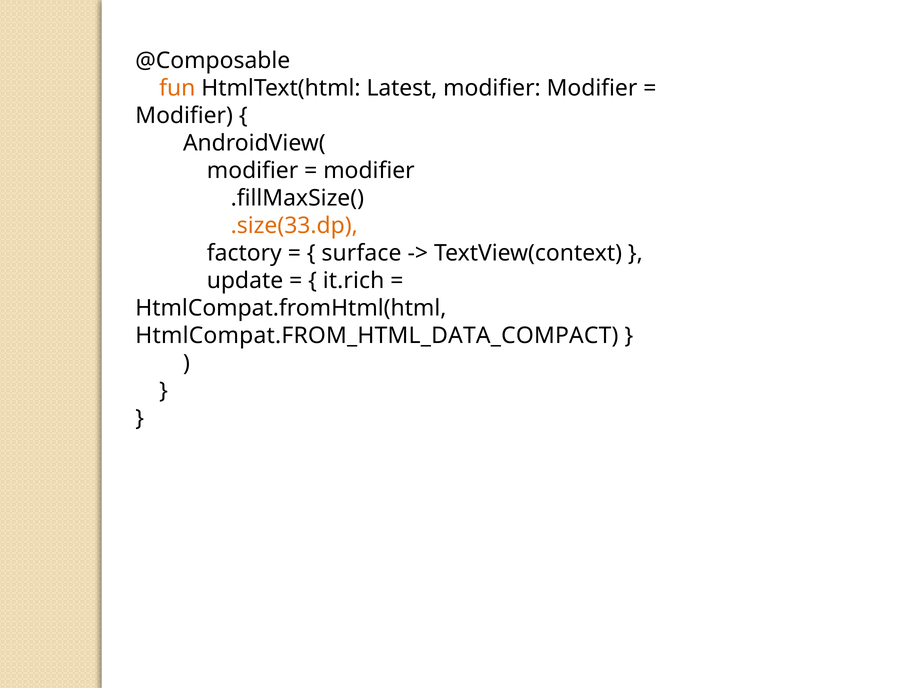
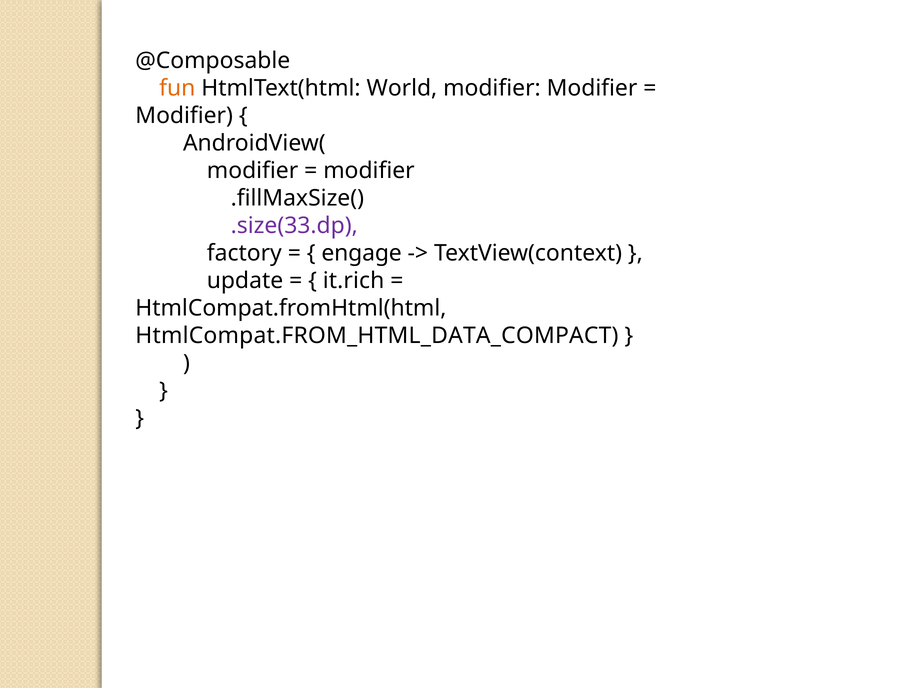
Latest: Latest -> World
.size(33.dp colour: orange -> purple
surface: surface -> engage
